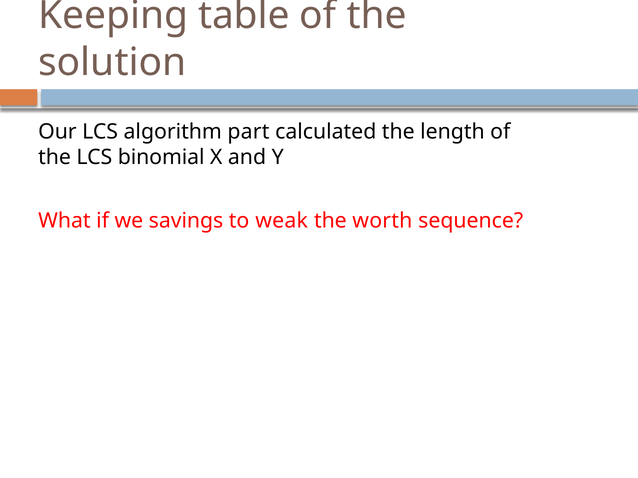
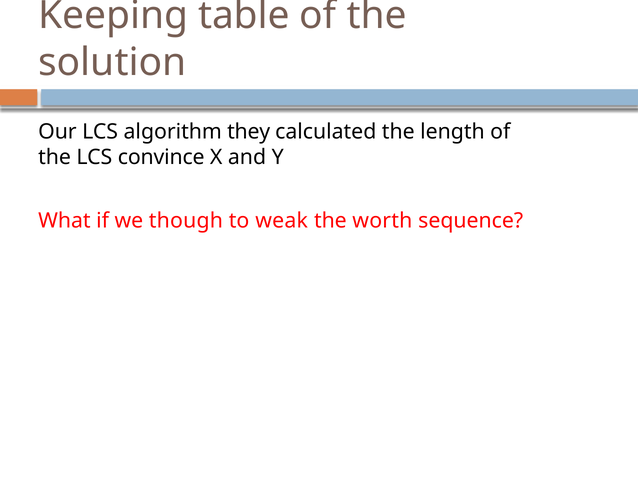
part: part -> they
binomial: binomial -> convince
savings: savings -> though
